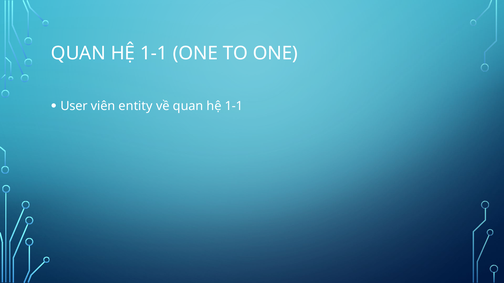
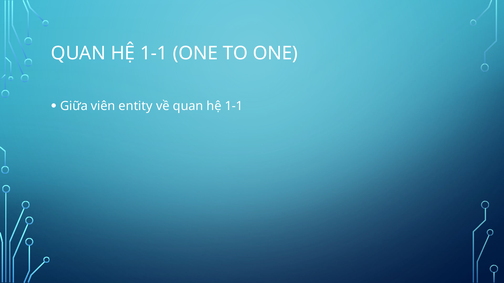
User: User -> Giữa
